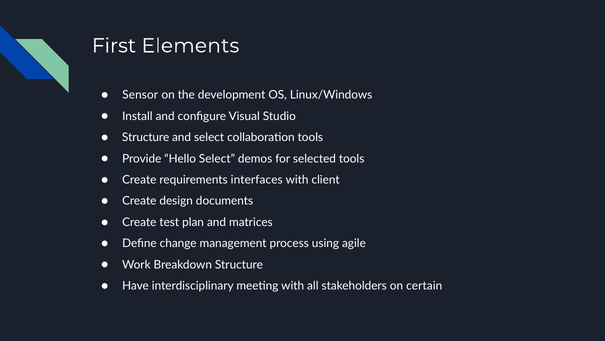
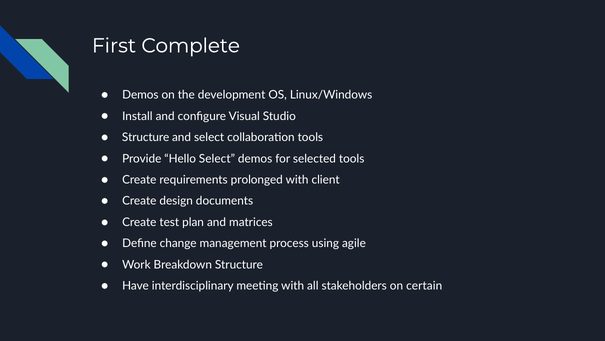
Elements: Elements -> Complete
Sensor at (140, 95): Sensor -> Demos
interfaces: interfaces -> prolonged
